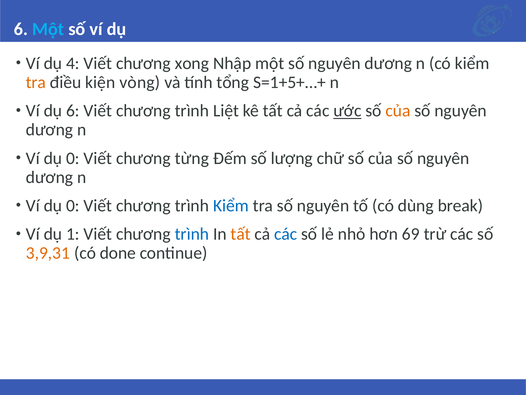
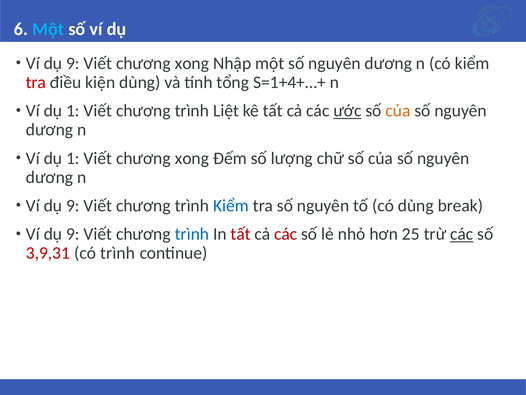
4 at (73, 63): 4 -> 9
tra at (36, 82) colour: orange -> red
kiện vòng: vòng -> dùng
S=1+5+…+: S=1+5+…+ -> S=1+4+…+
6 at (73, 111): 6 -> 1
0 at (73, 158): 0 -> 1
từng at (192, 158): từng -> xong
0 at (73, 205): 0 -> 9
1 at (73, 234): 1 -> 9
tất at (241, 234) colour: orange -> red
các at (286, 234) colour: blue -> red
69: 69 -> 25
các at (462, 234) underline: none -> present
3,9,31 colour: orange -> red
có done: done -> trình
